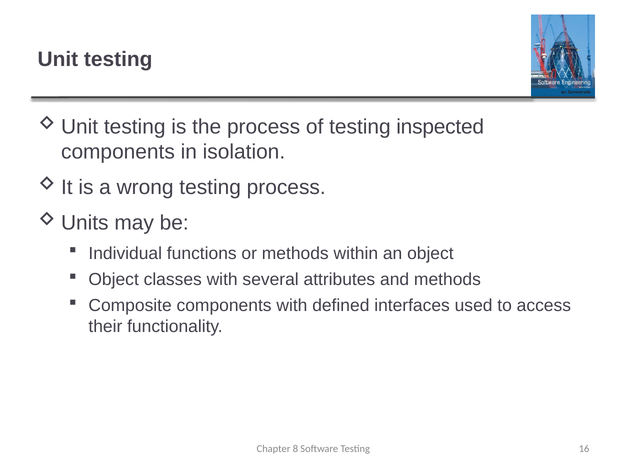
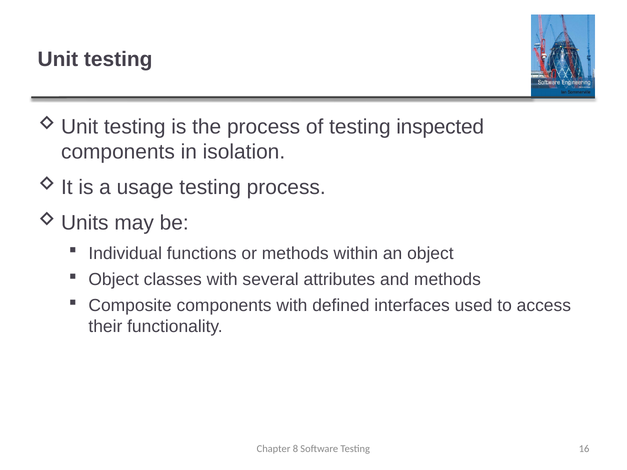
wrong: wrong -> usage
